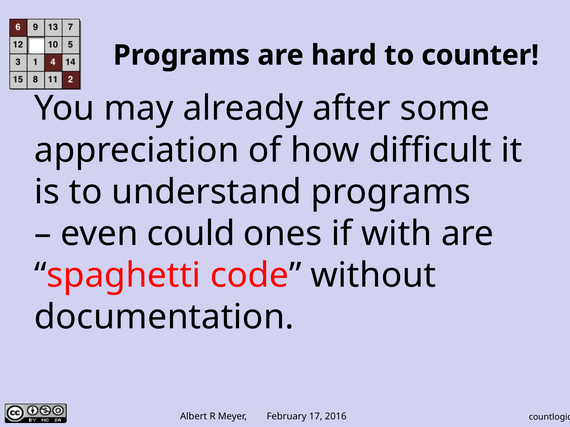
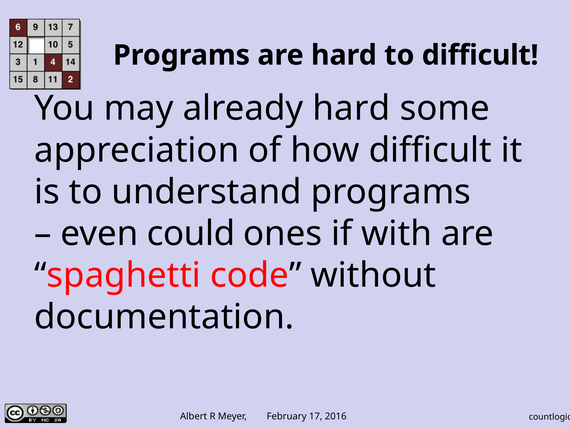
to counter: counter -> difficult
already after: after -> hard
